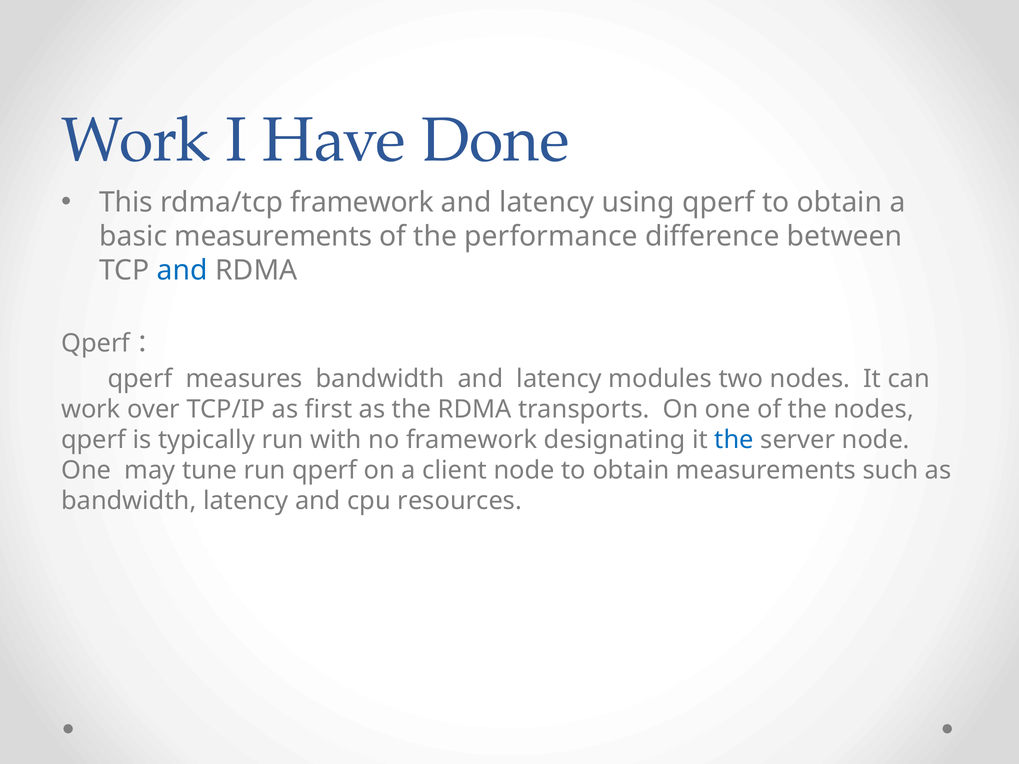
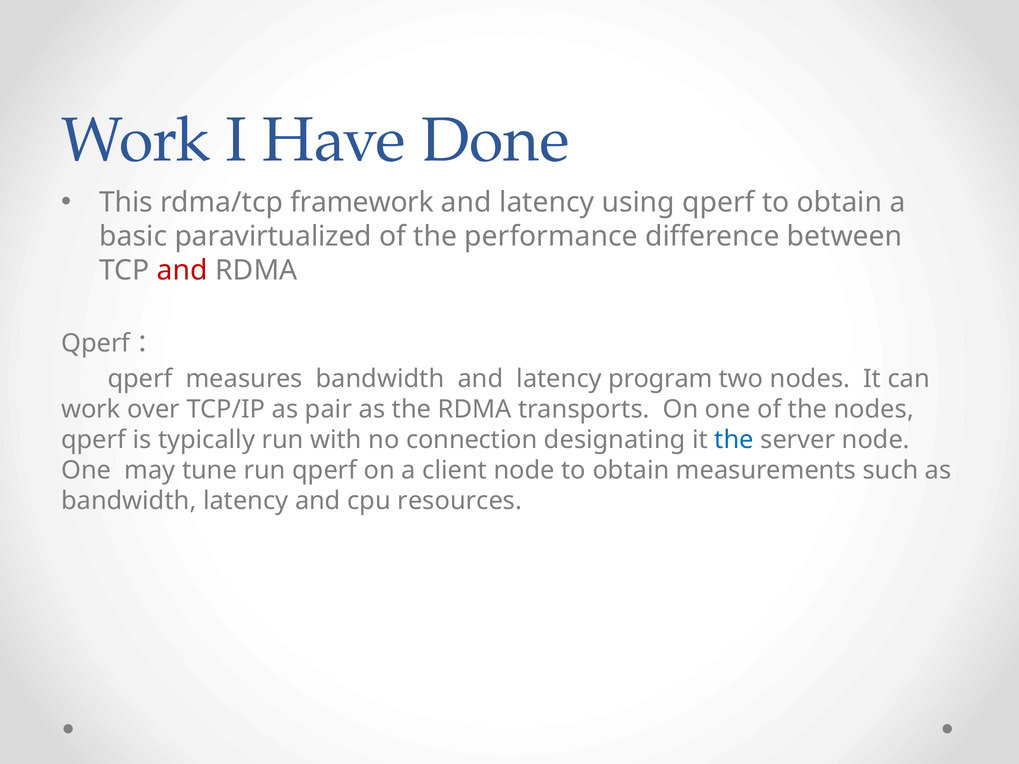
basic measurements: measurements -> paravirtualized
and at (182, 270) colour: blue -> red
modules: modules -> program
first: first -> pair
no framework: framework -> connection
